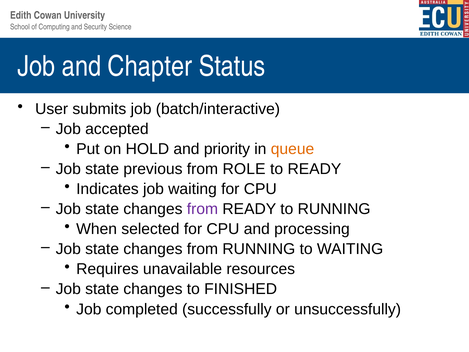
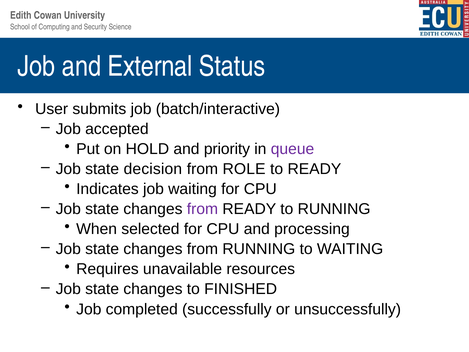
Chapter: Chapter -> External
queue colour: orange -> purple
previous: previous -> decision
